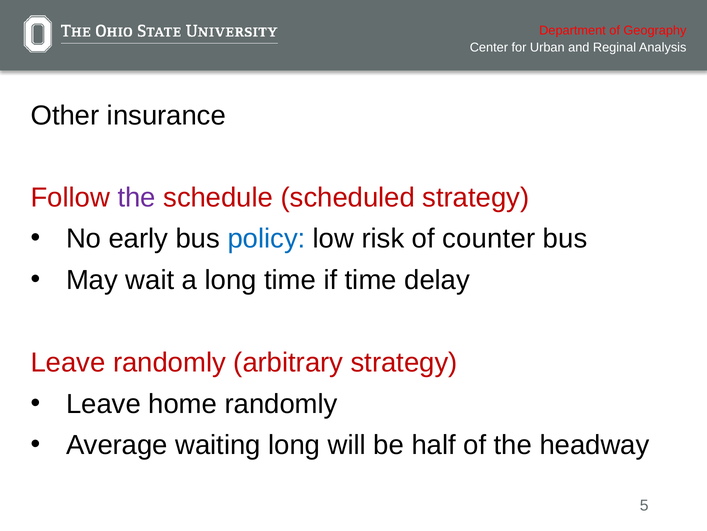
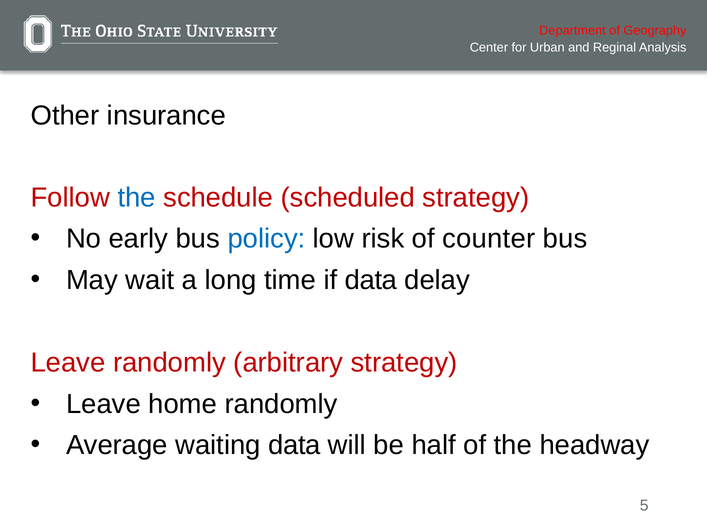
the at (137, 197) colour: purple -> blue
if time: time -> data
waiting long: long -> data
